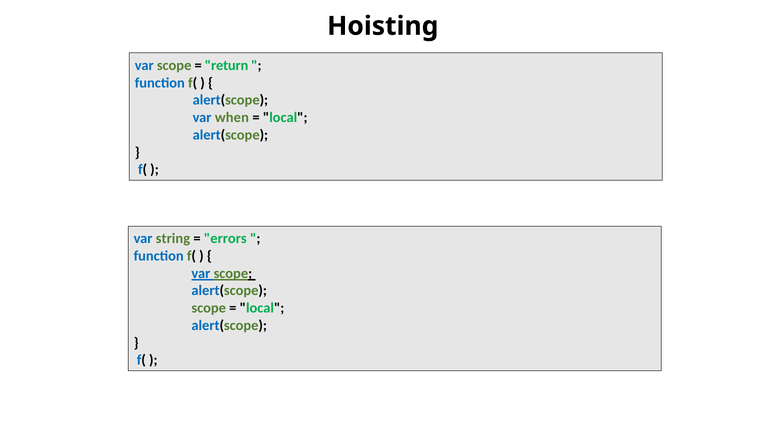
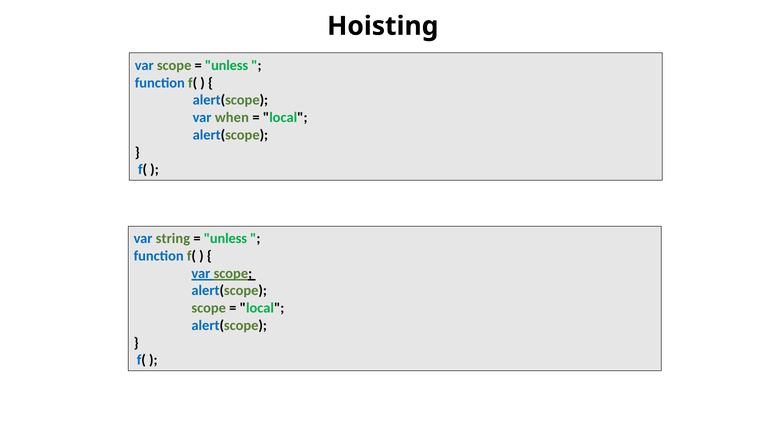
return at (227, 65): return -> unless
errors at (225, 238): errors -> unless
